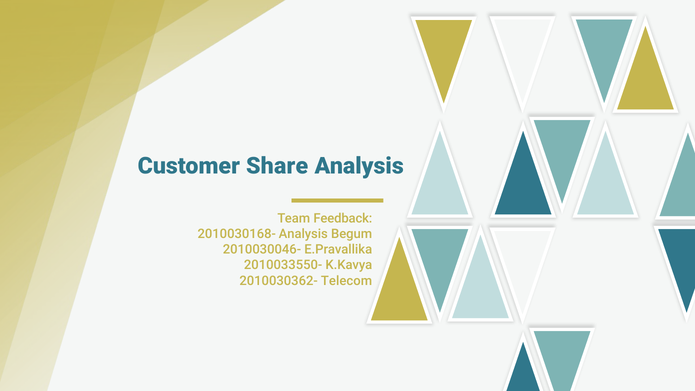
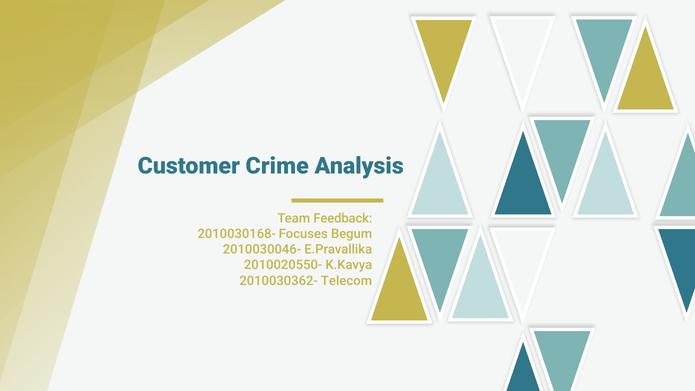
Share: Share -> Crime
2010030168- Analysis: Analysis -> Focuses
2010033550-: 2010033550- -> 2010020550-
